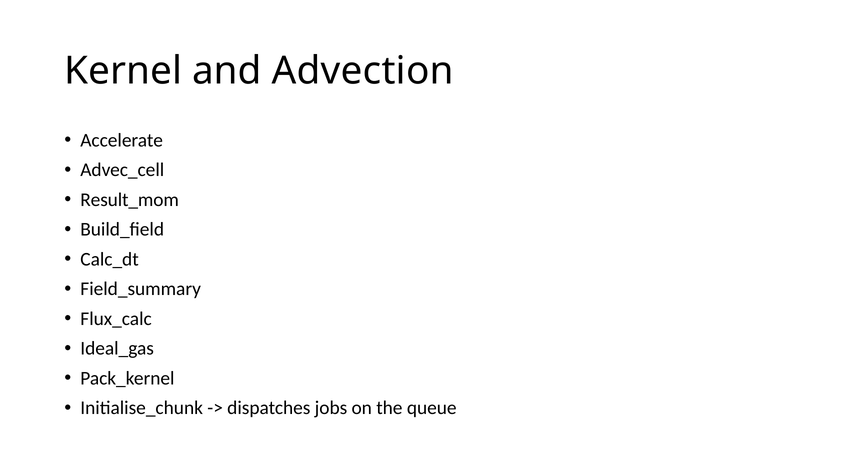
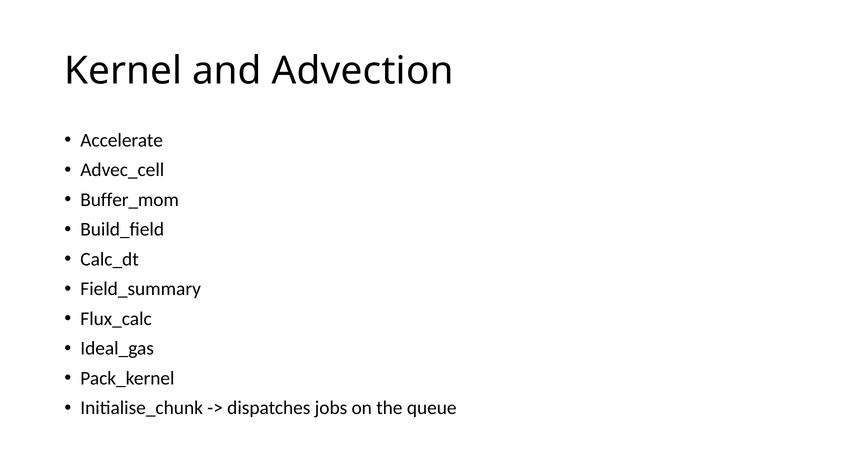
Result_mom: Result_mom -> Buffer_mom
